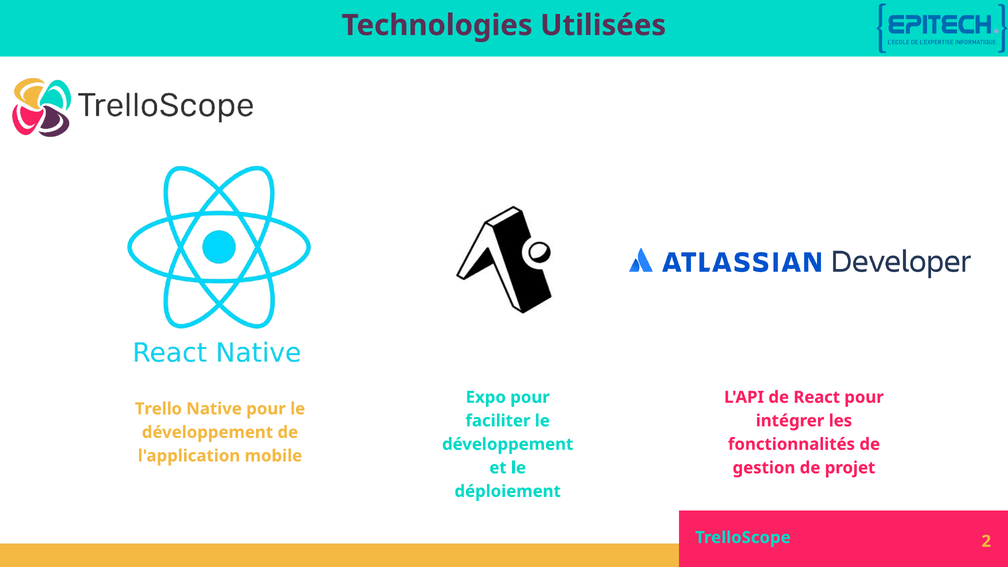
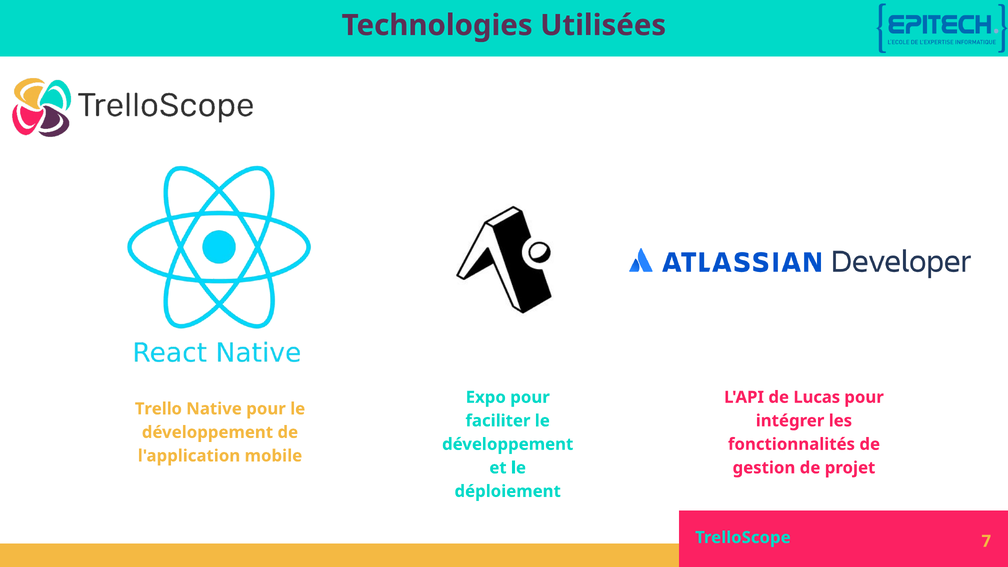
React: React -> Lucas
2: 2 -> 7
